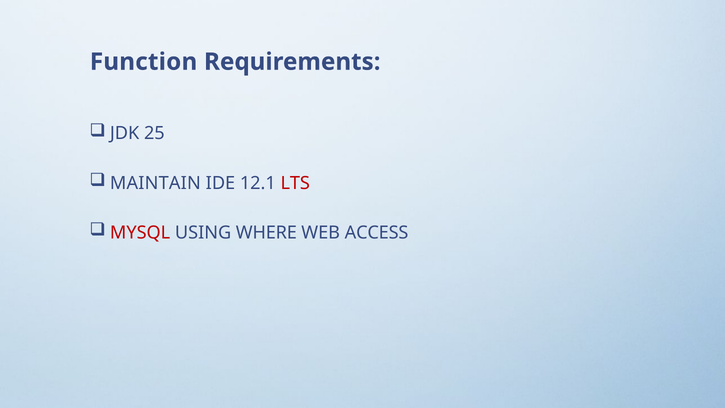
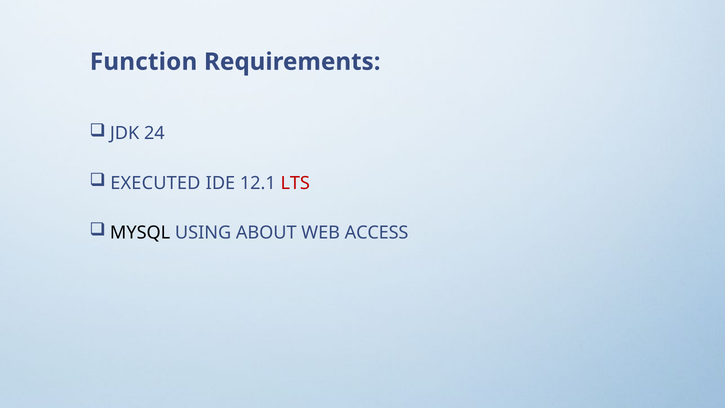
25: 25 -> 24
MAINTAIN: MAINTAIN -> EXECUTED
MYSQL colour: red -> black
WHERE: WHERE -> ABOUT
